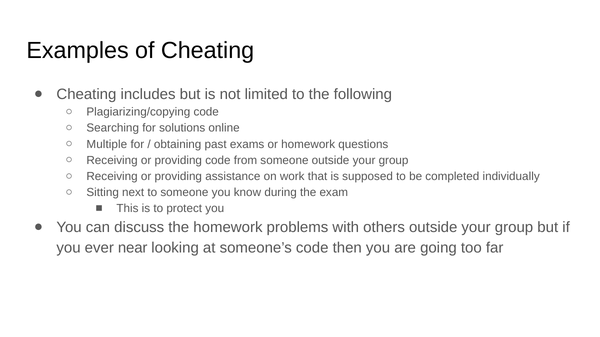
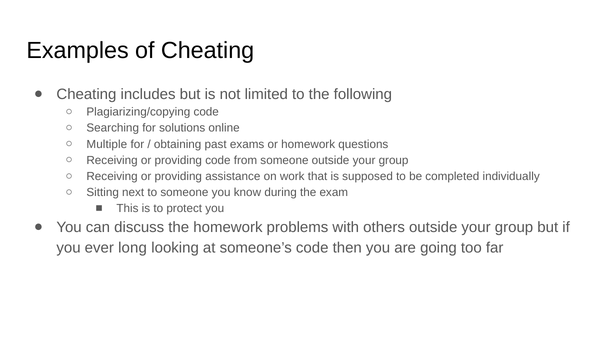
near: near -> long
